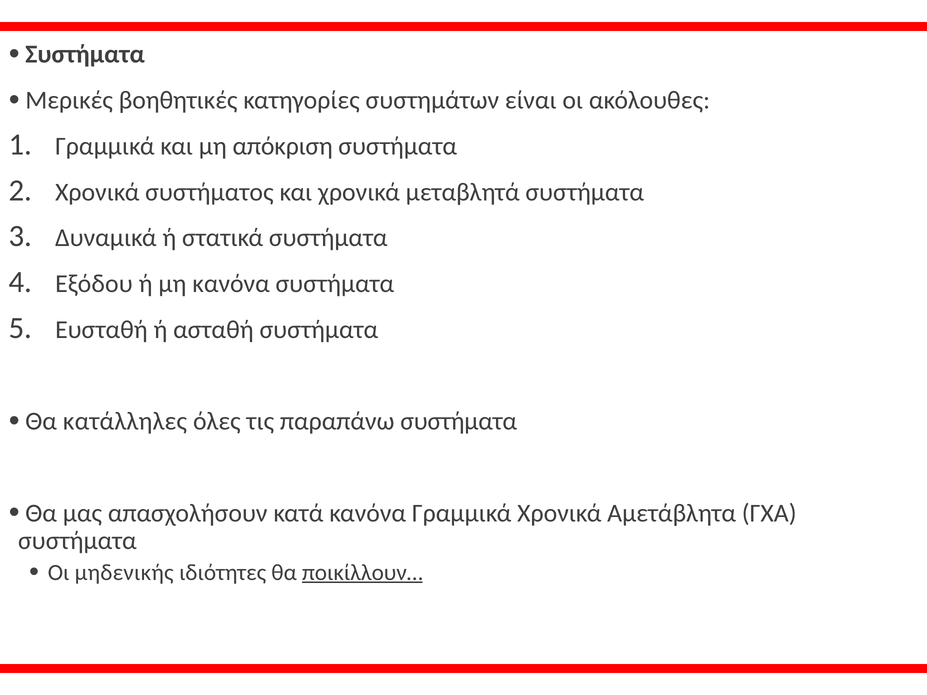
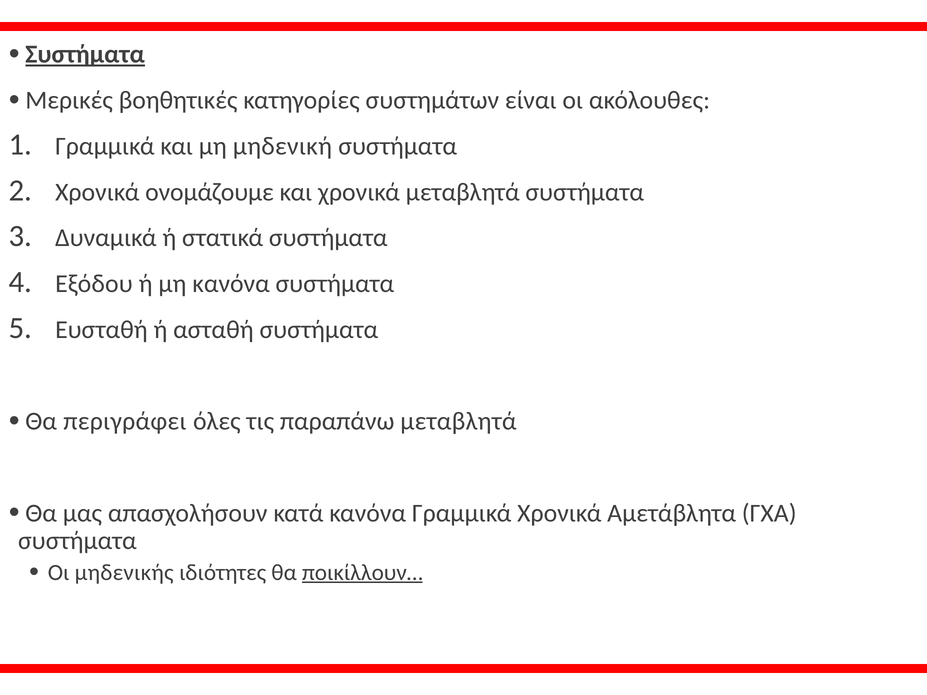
Συστήματα at (85, 54) underline: none -> present
απόκριση: απόκριση -> μηδενική
συστήματος: συστήματος -> ονομάζουμε
κατάλληλες: κατάλληλες -> περιγράφει
παραπάνω συστήματα: συστήματα -> μεταβλητά
